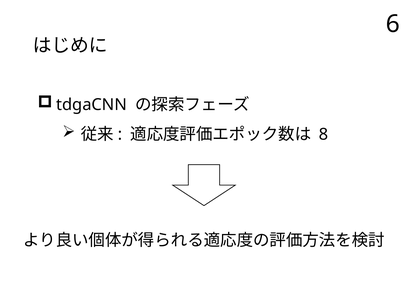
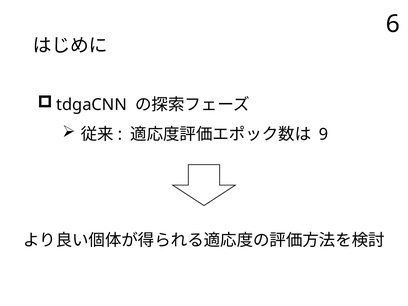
8: 8 -> 9
